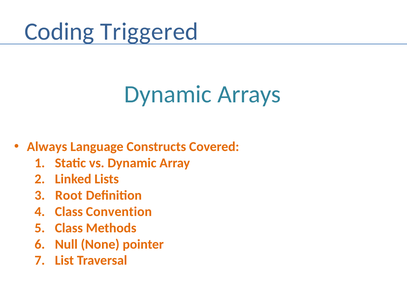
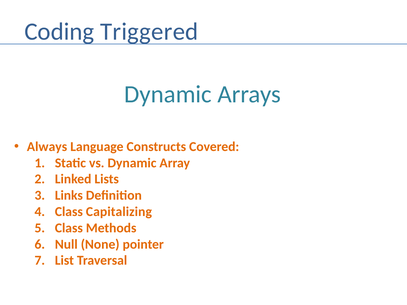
Root: Root -> Links
Convention: Convention -> Capitalizing
